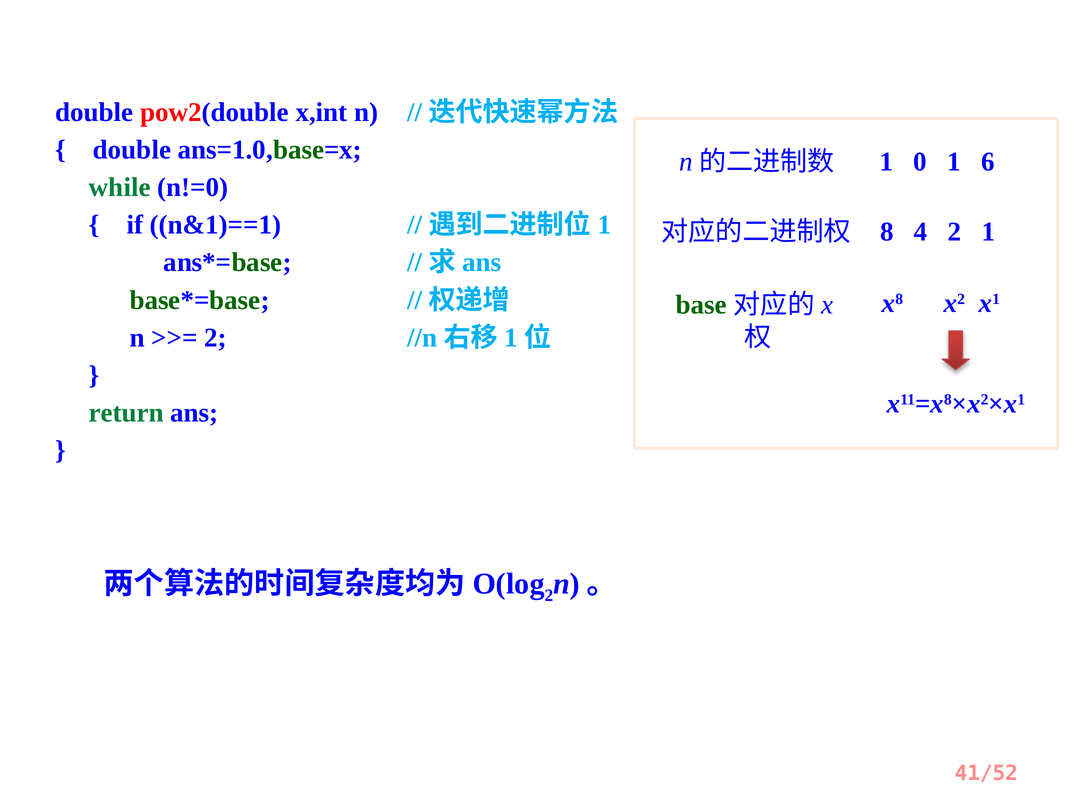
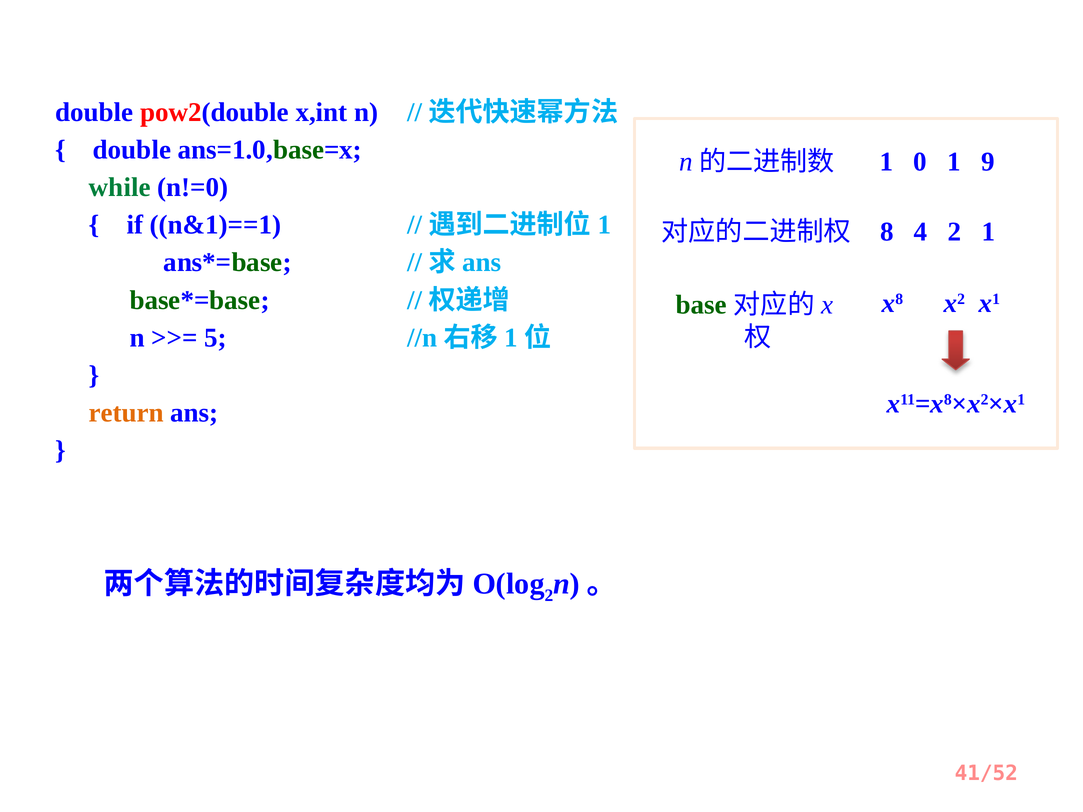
6: 6 -> 9
2 at (215, 338): 2 -> 5
return colour: green -> orange
